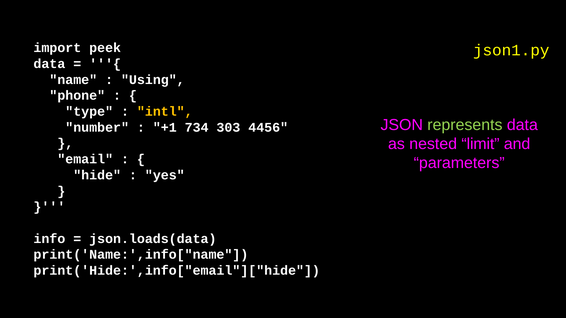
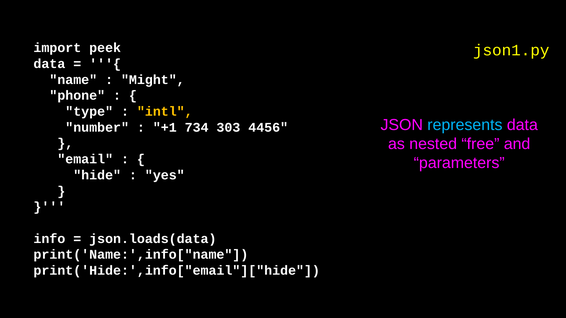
Using: Using -> Might
represents colour: light green -> light blue
limit: limit -> free
